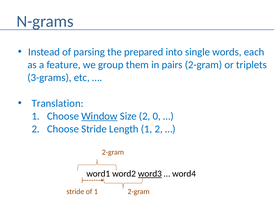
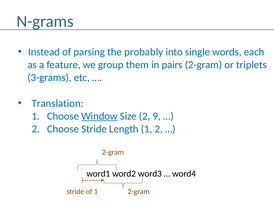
prepared: prepared -> probably
0: 0 -> 9
word3 underline: present -> none
